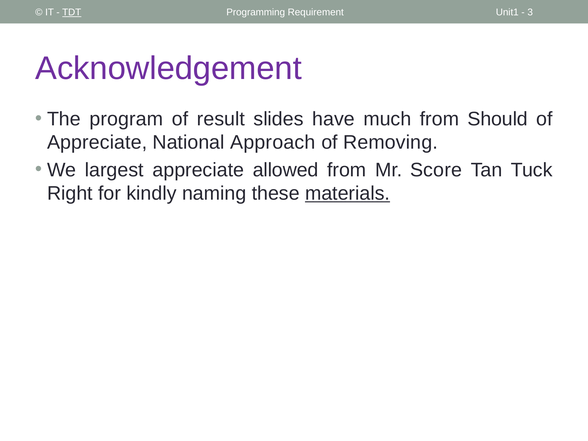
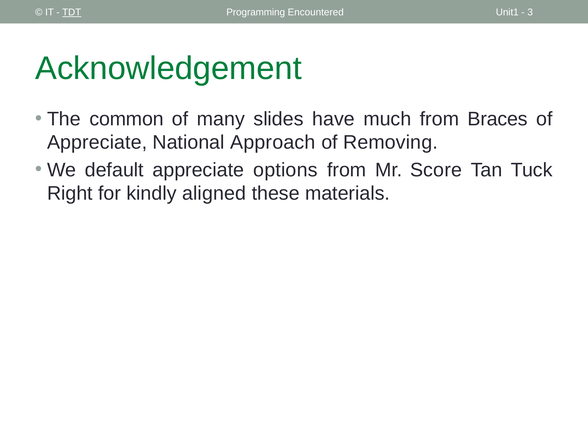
Requirement: Requirement -> Encountered
Acknowledgement colour: purple -> green
program: program -> common
result: result -> many
Should: Should -> Braces
largest: largest -> default
allowed: allowed -> options
naming: naming -> aligned
materials underline: present -> none
